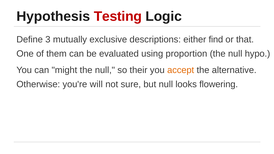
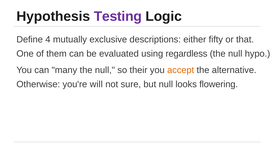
Testing colour: red -> purple
3: 3 -> 4
find: find -> fifty
proportion: proportion -> regardless
might: might -> many
